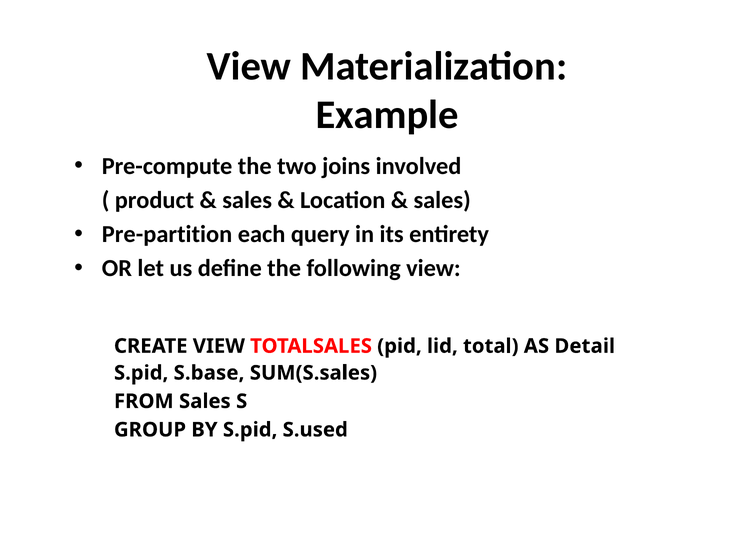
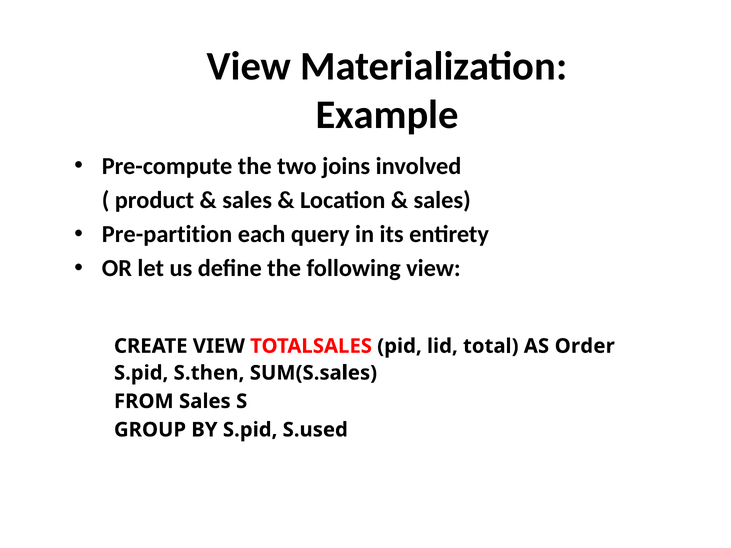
Detail: Detail -> Order
S.base: S.base -> S.then
